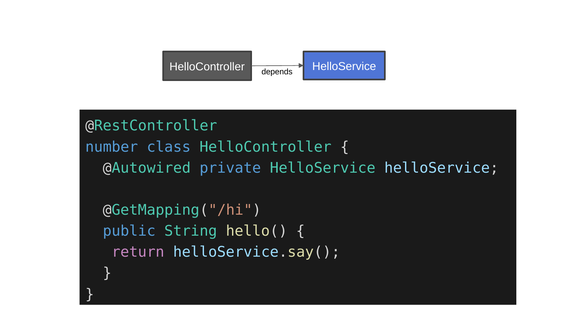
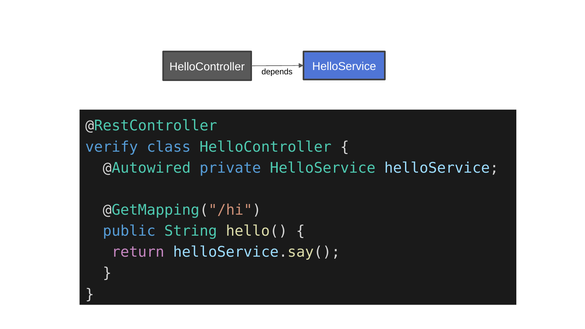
number: number -> verify
